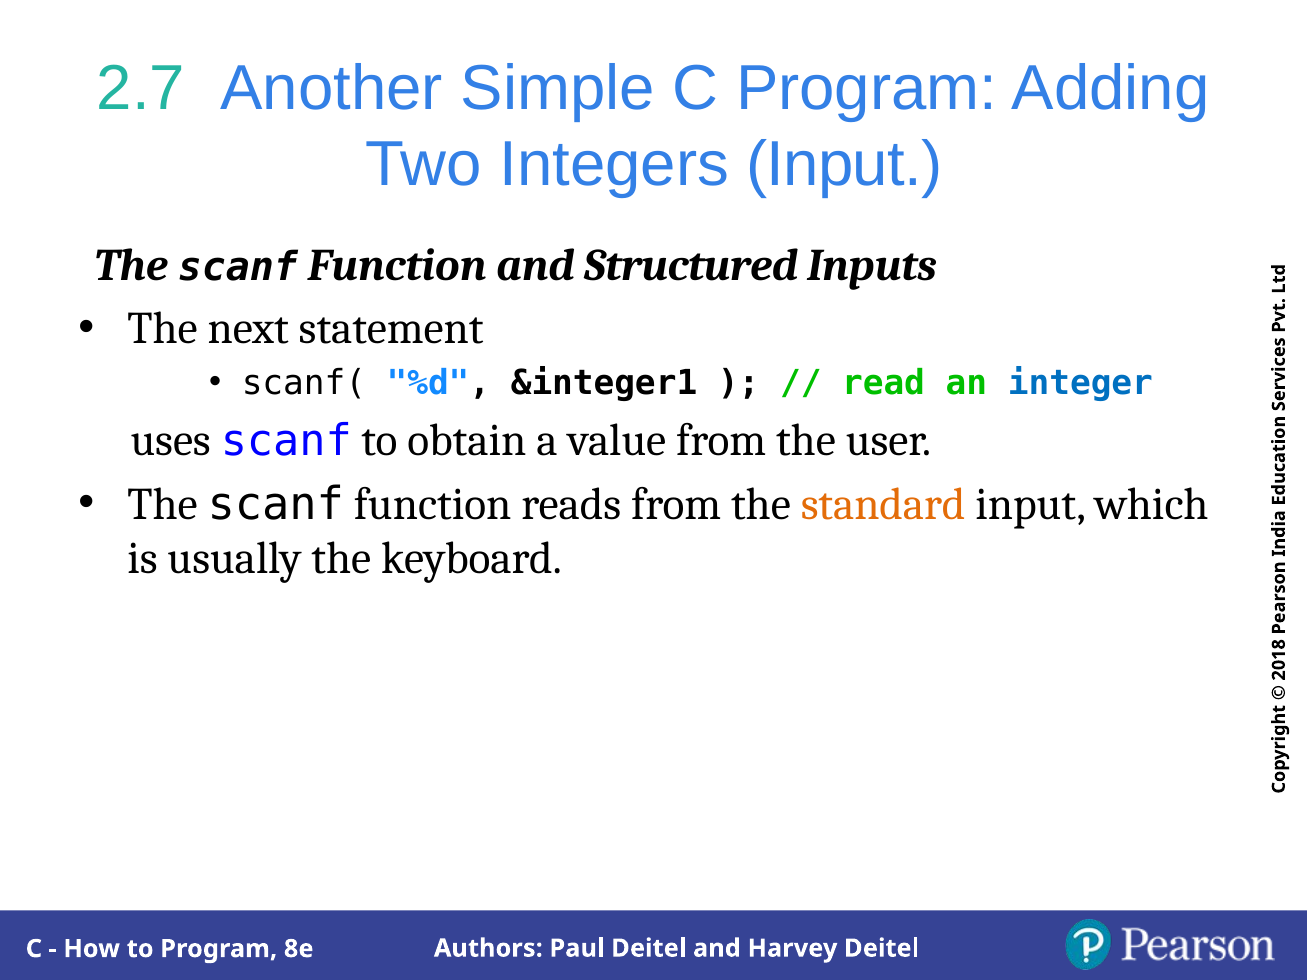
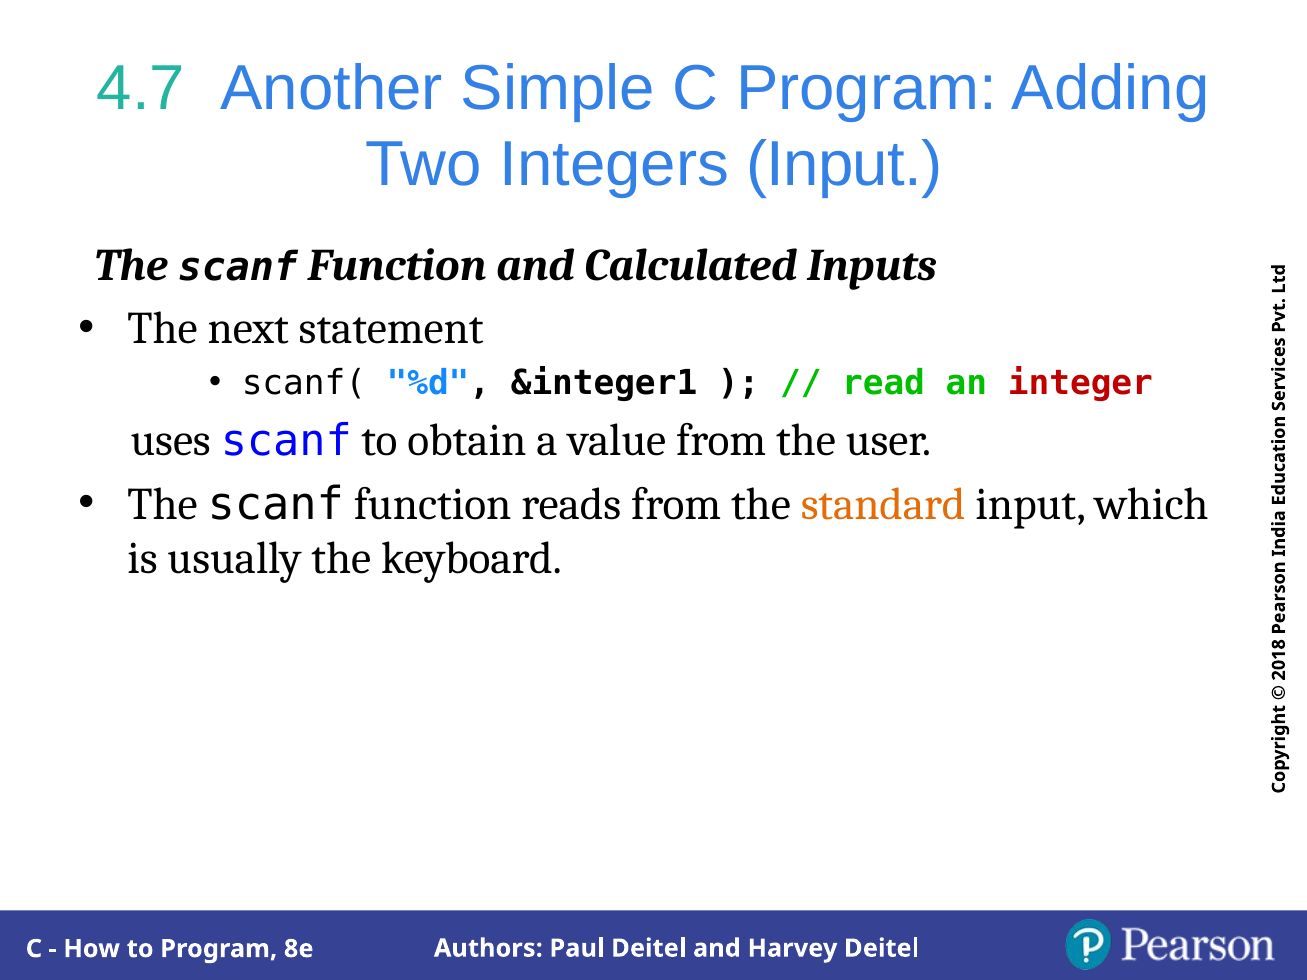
2.7: 2.7 -> 4.7
Structured: Structured -> Calculated
integer colour: blue -> red
